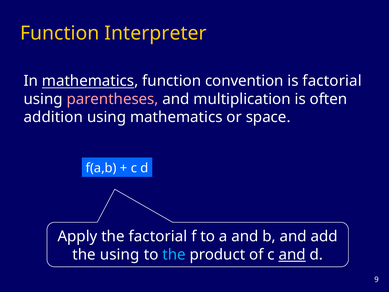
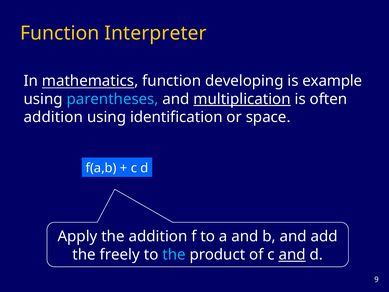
convention: convention -> developing
is factorial: factorial -> example
parentheses colour: pink -> light blue
multiplication underline: none -> present
using mathematics: mathematics -> identification
the factorial: factorial -> addition
the using: using -> freely
